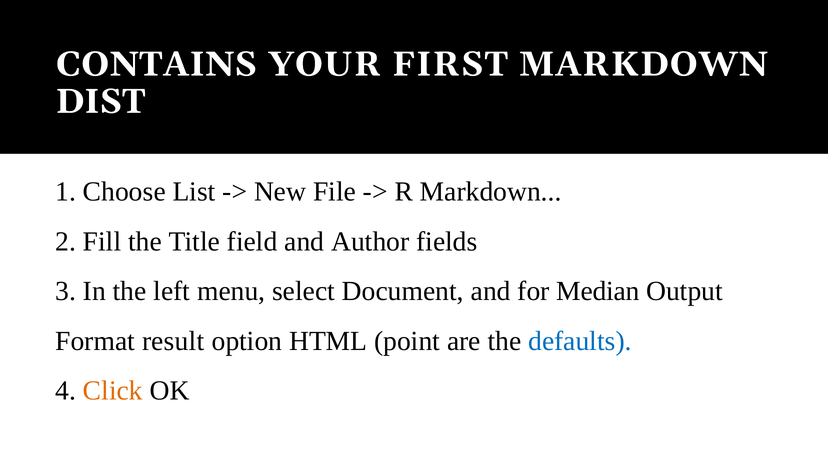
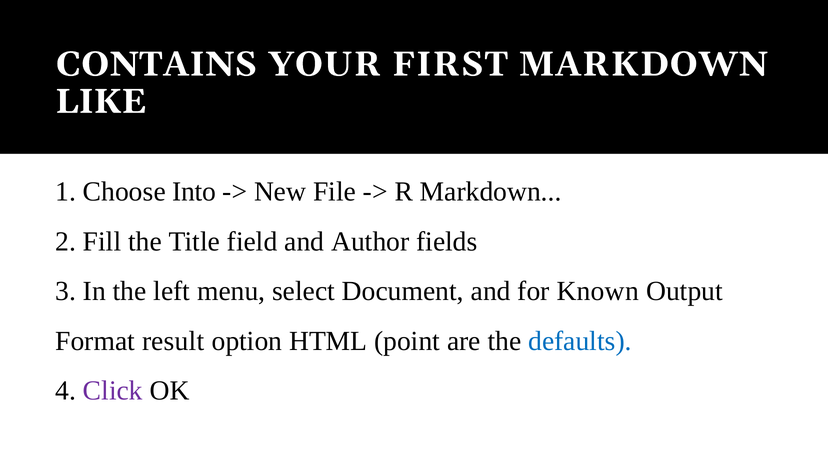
DIST: DIST -> LIKE
List: List -> Into
Median: Median -> Known
Click colour: orange -> purple
